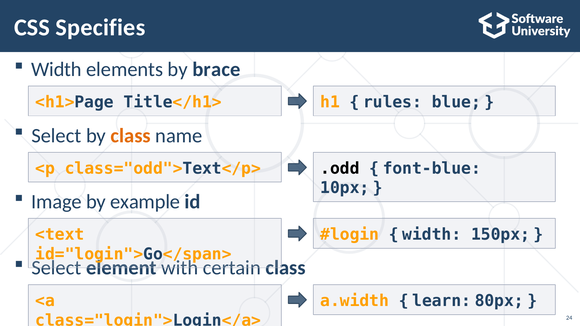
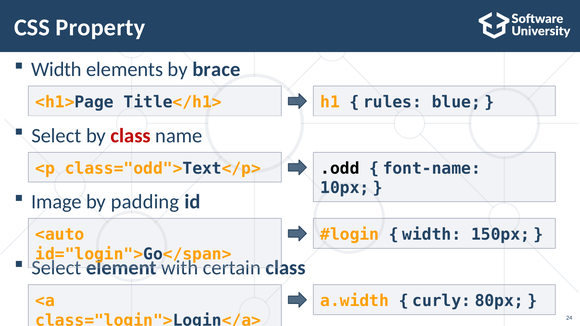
Specifies: Specifies -> Property
class at (131, 136) colour: orange -> red
font-blue: font-blue -> font-name
example: example -> padding
<text: <text -> <auto
learn: learn -> curly
